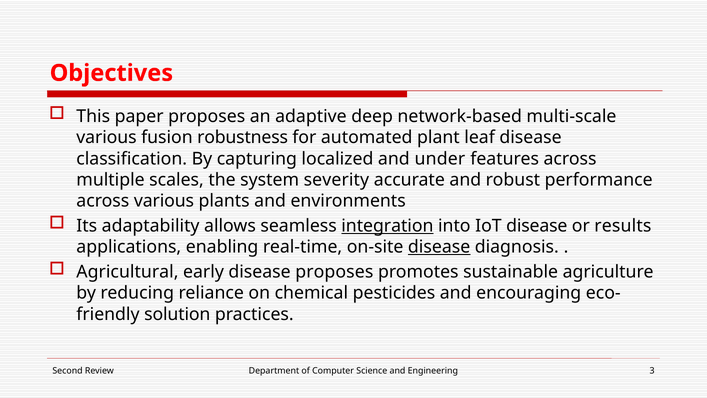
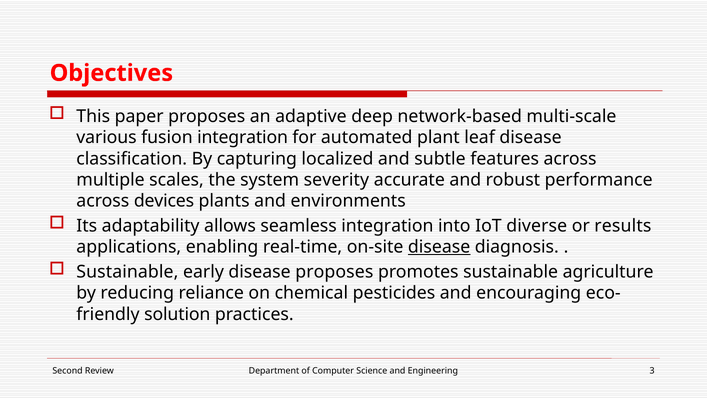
fusion robustness: robustness -> integration
under: under -> subtle
across various: various -> devices
integration at (387, 226) underline: present -> none
IoT disease: disease -> diverse
Agricultural at (127, 272): Agricultural -> Sustainable
